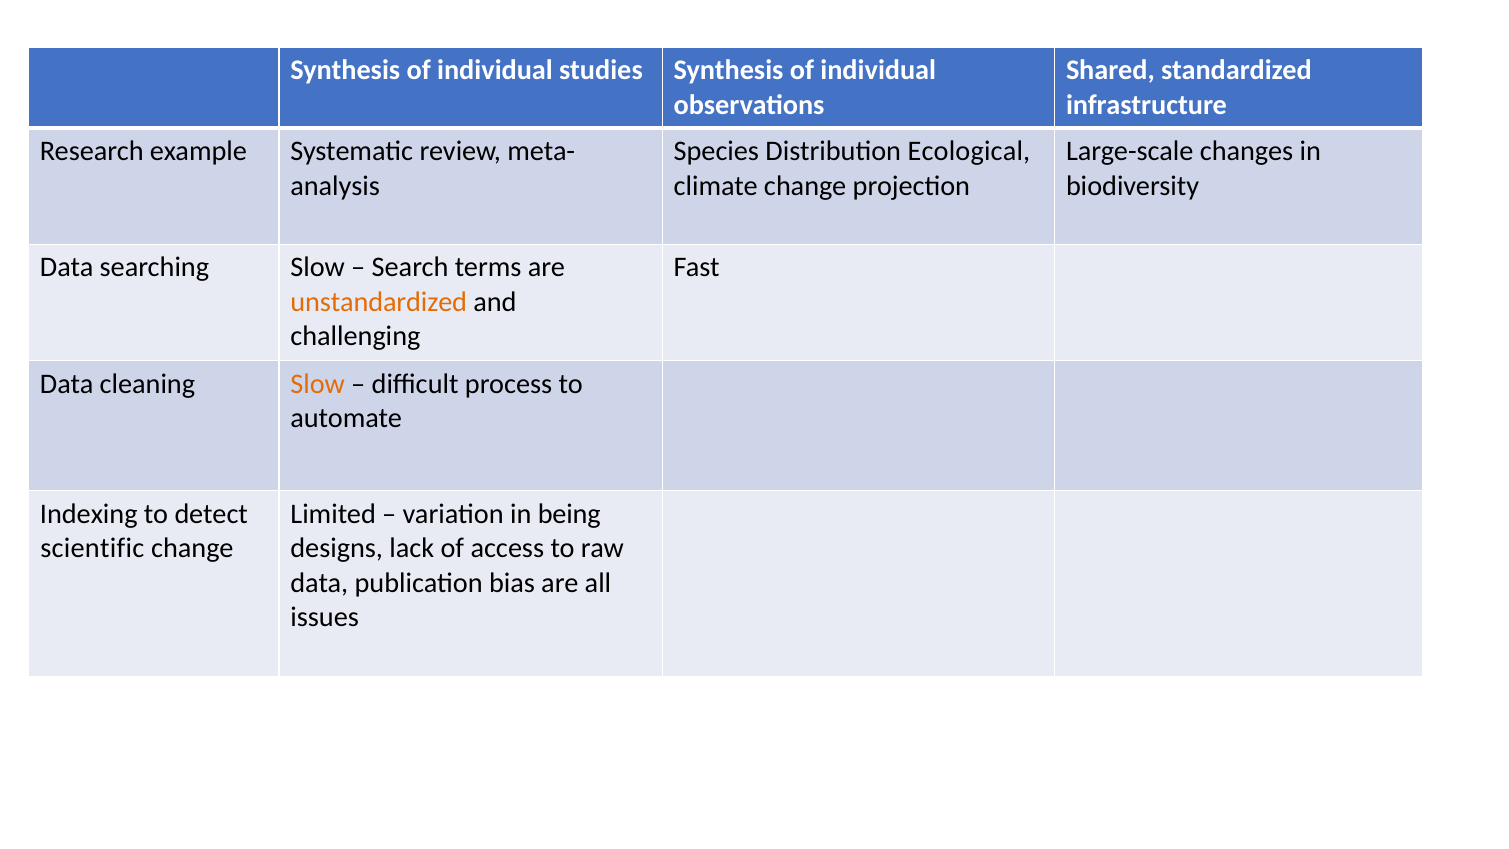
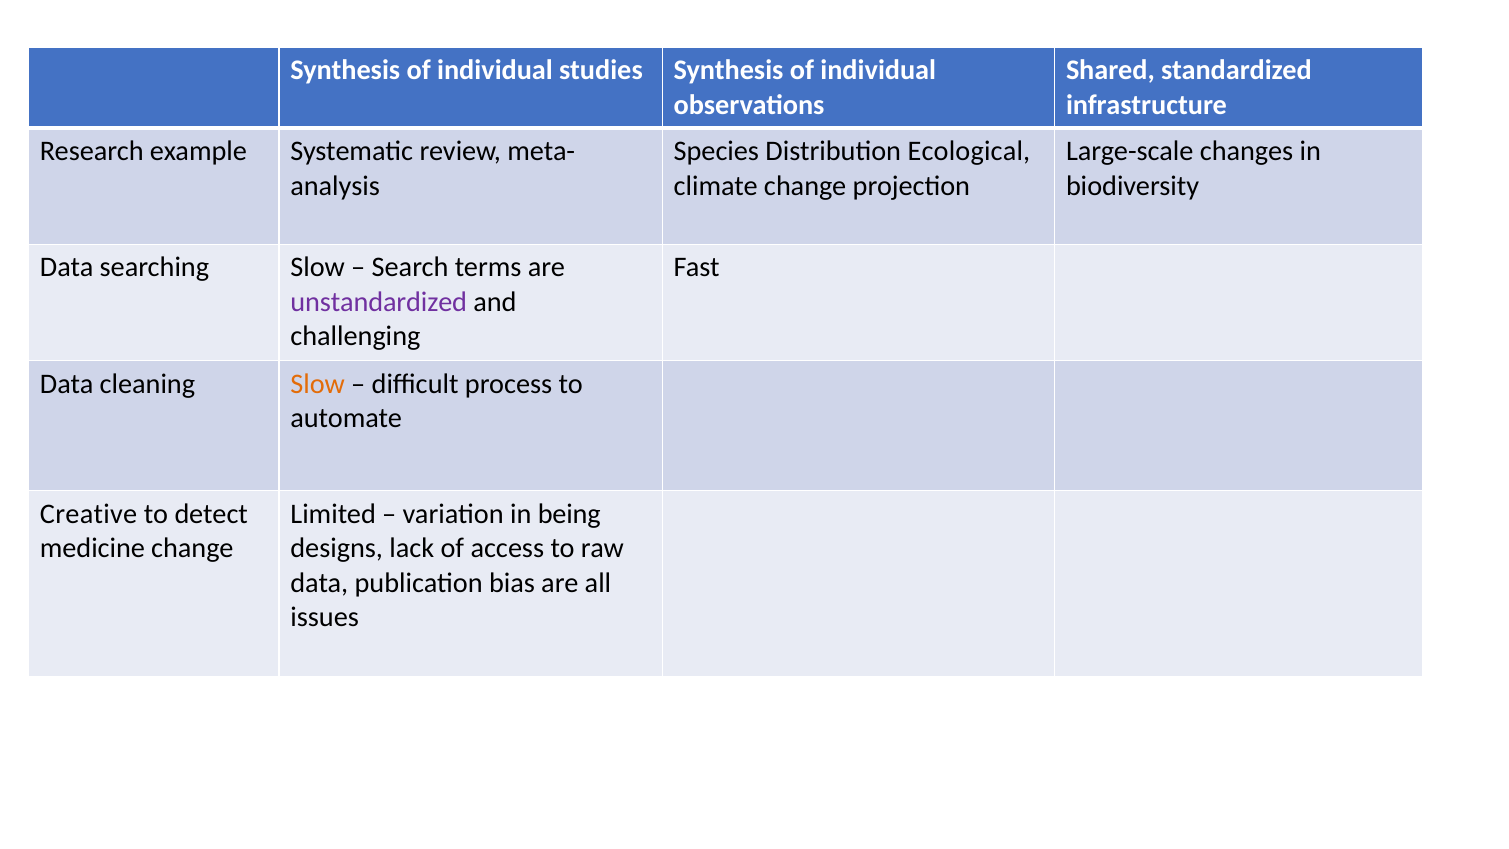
unstandardized colour: orange -> purple
Indexing: Indexing -> Creative
scientific: scientific -> medicine
